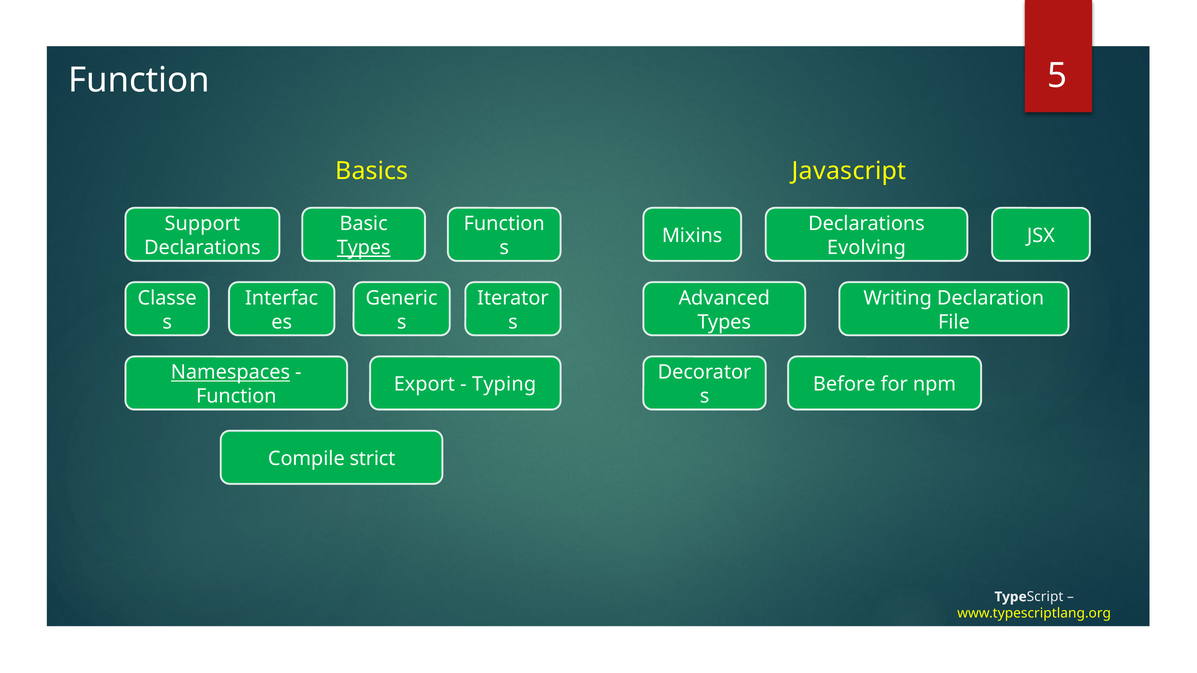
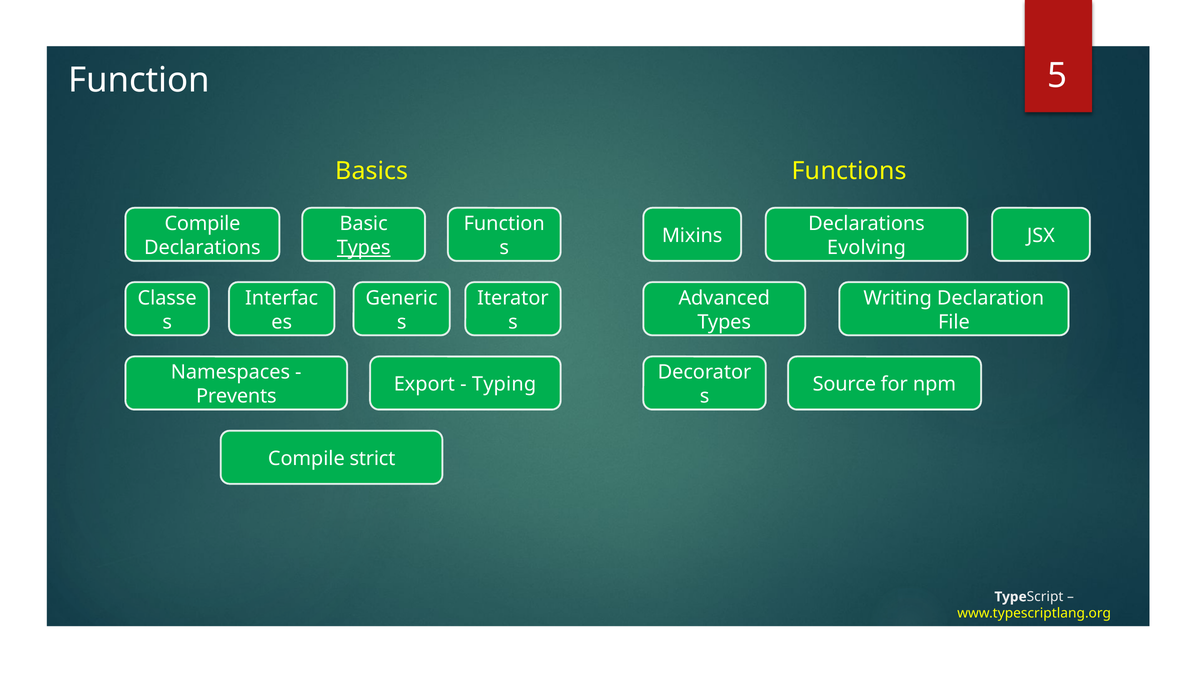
Javascript: Javascript -> Functions
Support at (202, 224): Support -> Compile
Namespaces underline: present -> none
Before: Before -> Source
Function at (236, 397): Function -> Prevents
